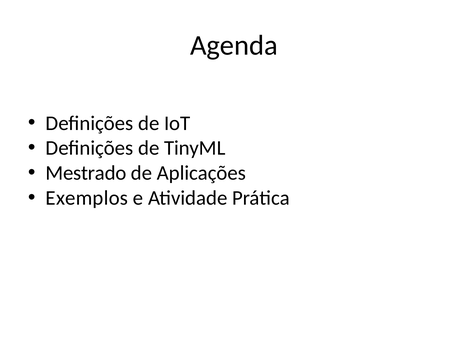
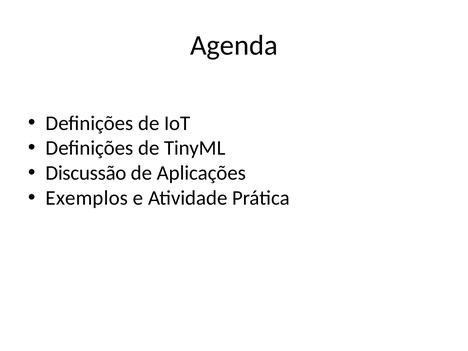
Mestrado: Mestrado -> Discussão
